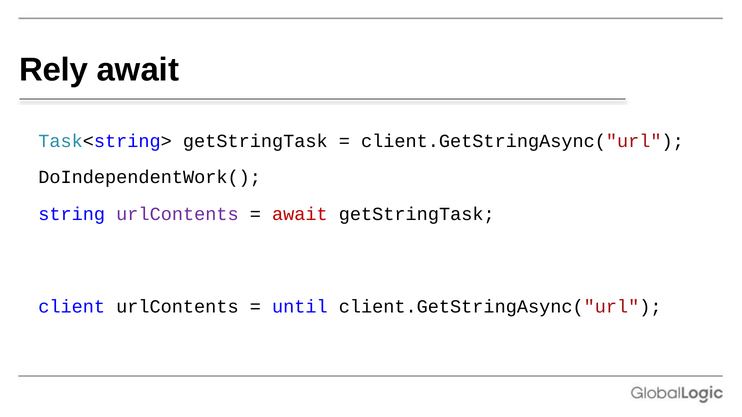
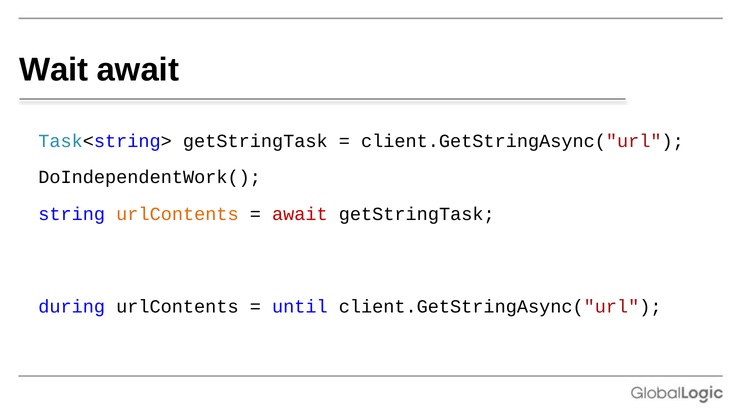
Rely: Rely -> Wait
urlContents at (177, 214) colour: purple -> orange
client: client -> during
